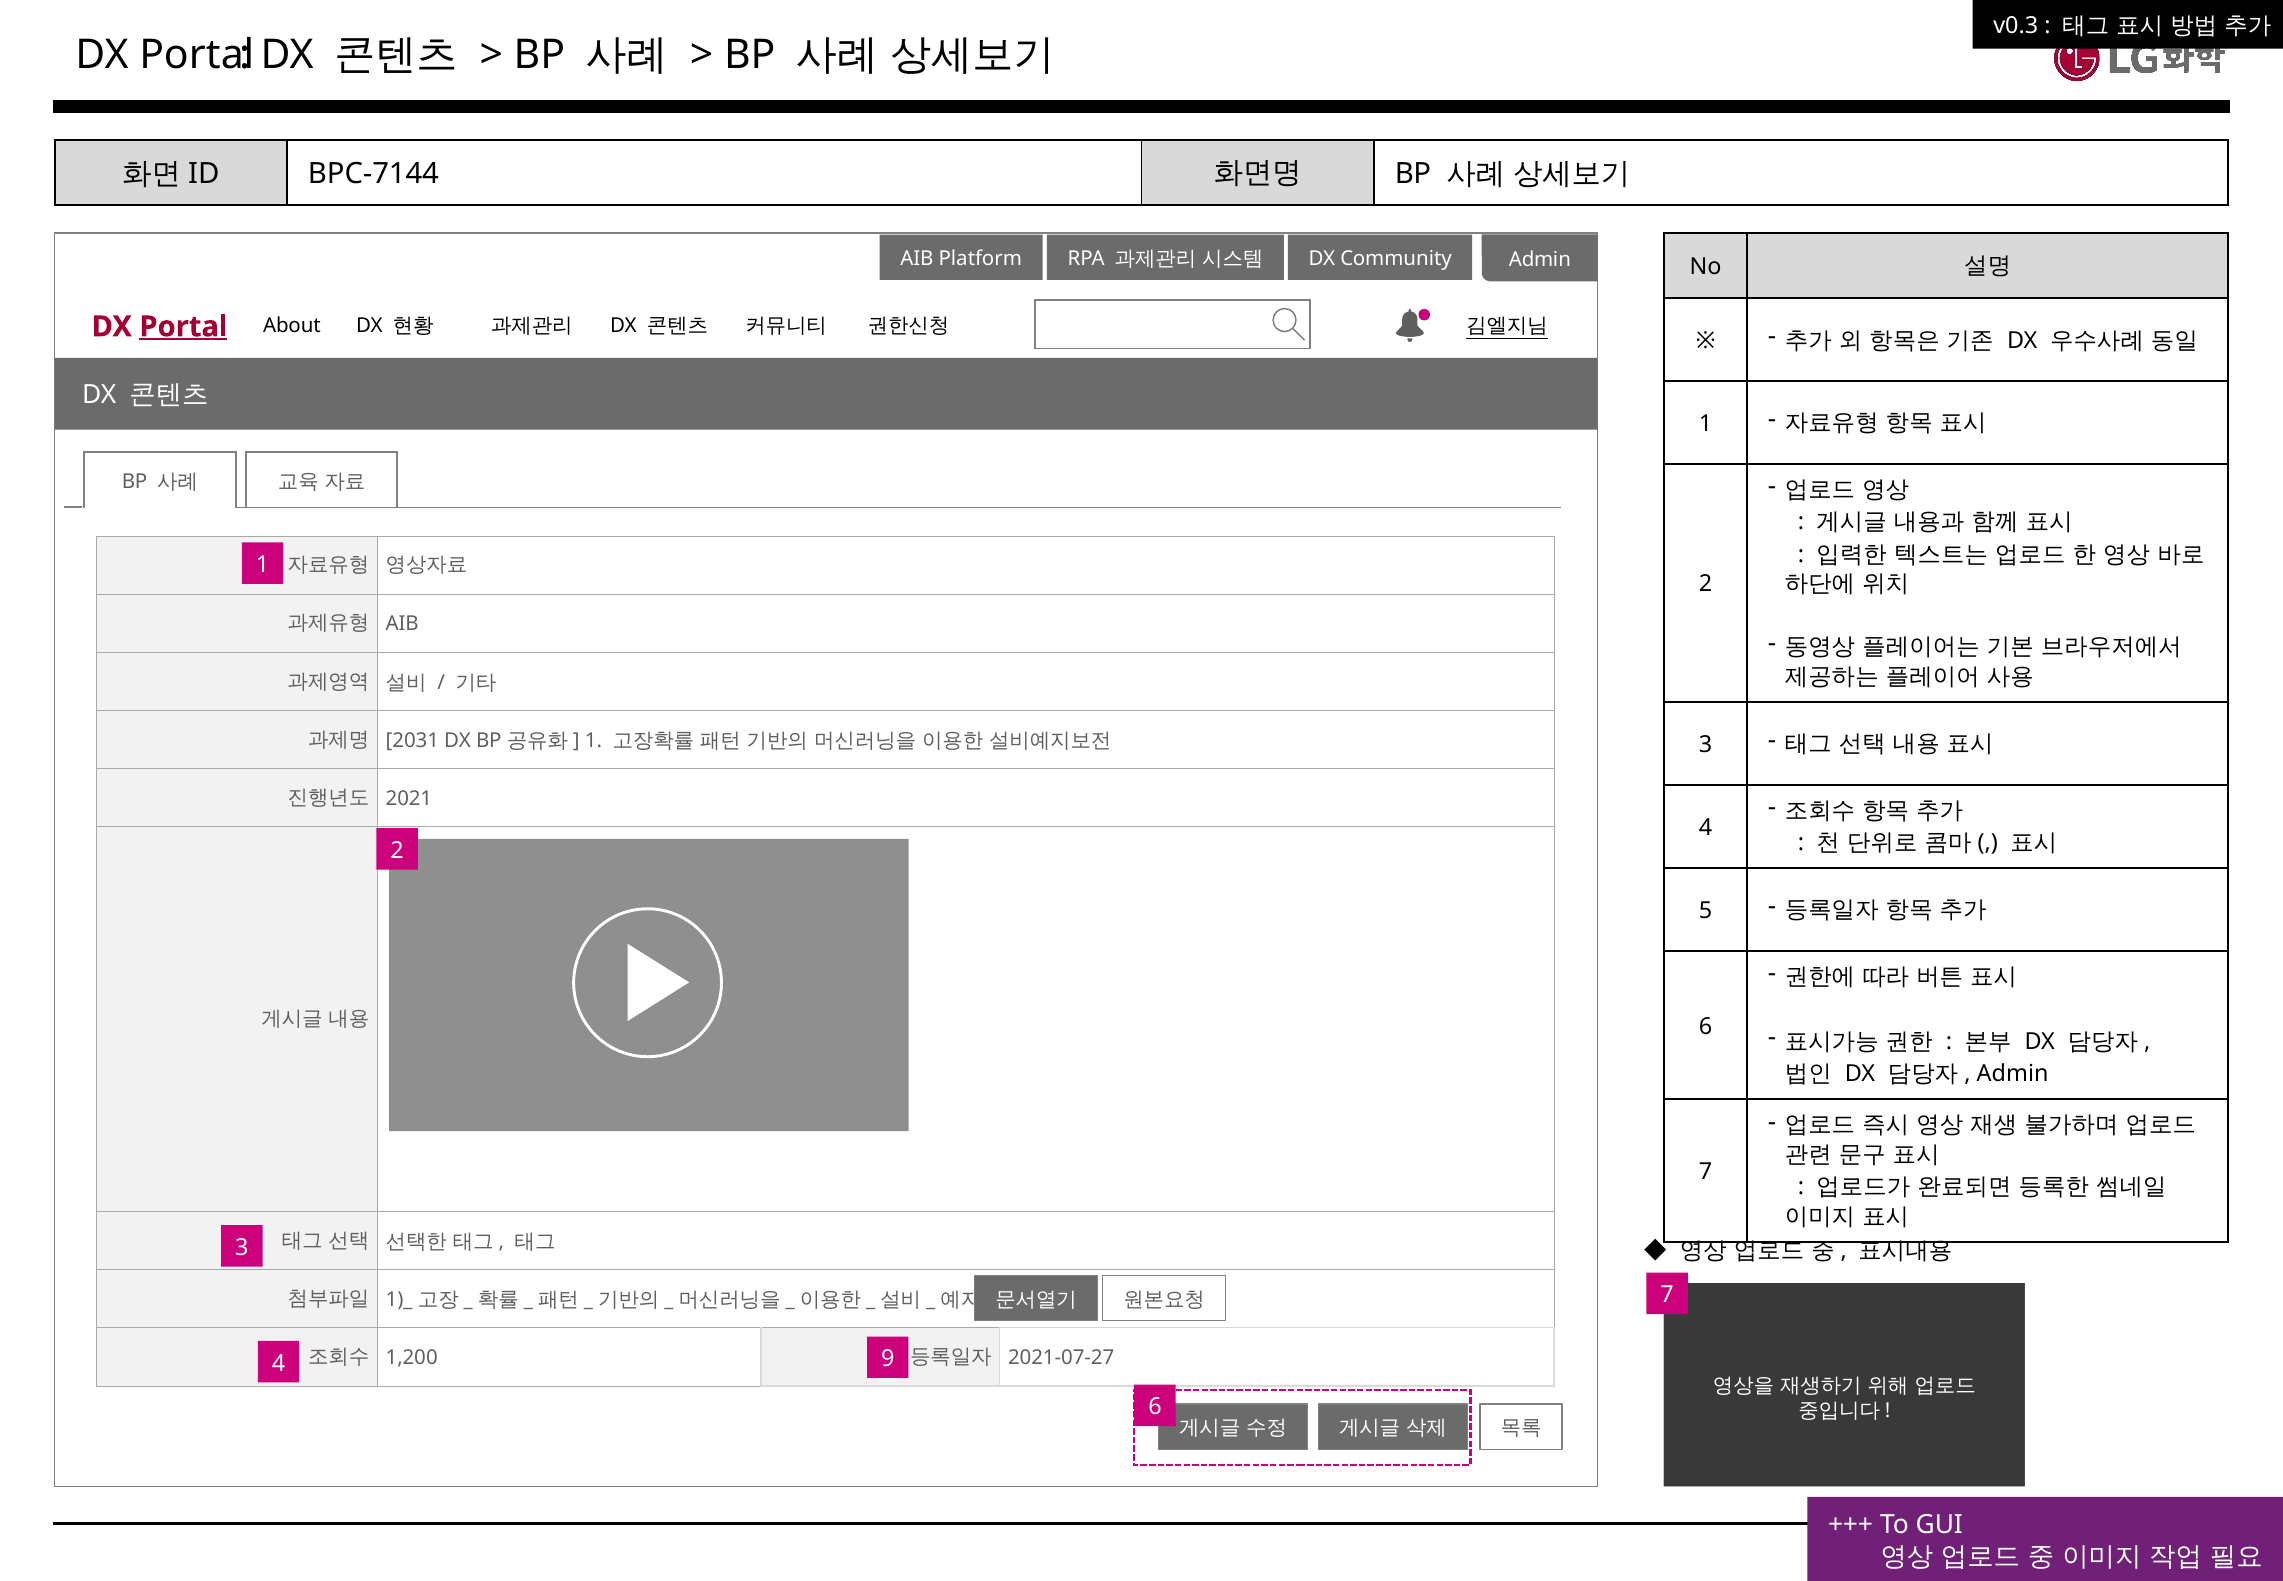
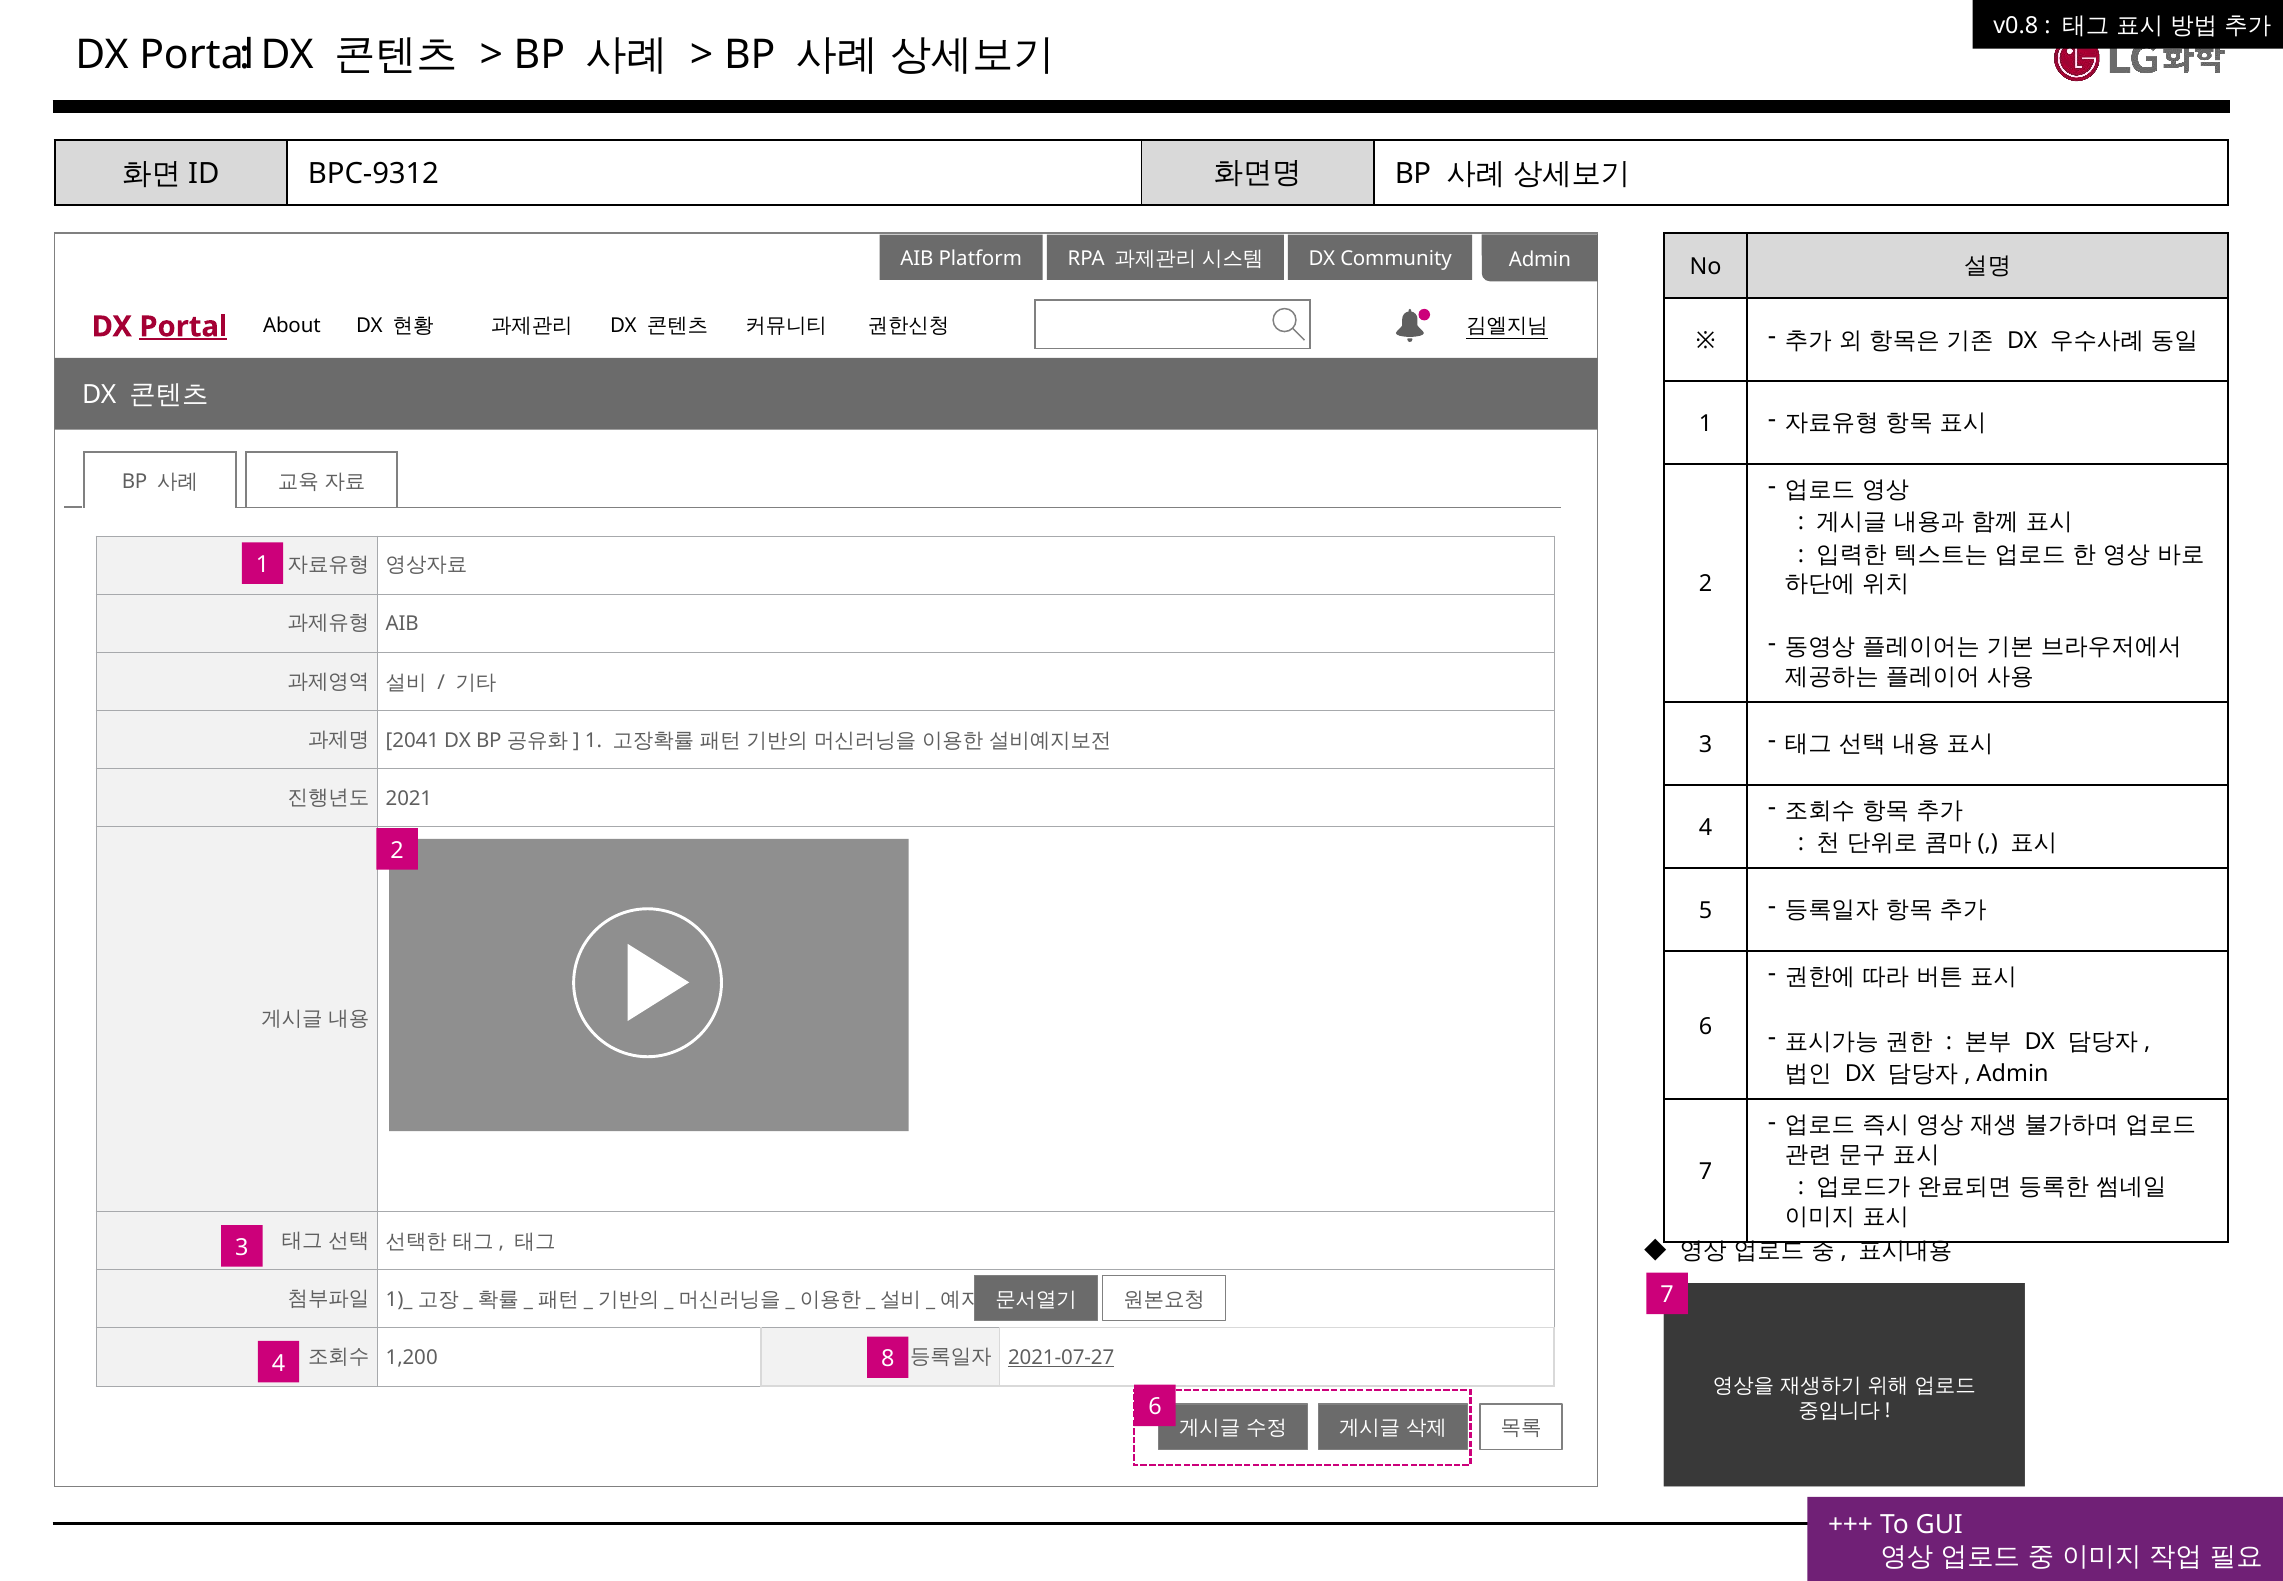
v0.3: v0.3 -> v0.8
BPC-7144: BPC-7144 -> BPC-9312
2031: 2031 -> 2041
2021-07-27 underline: none -> present
9: 9 -> 8
